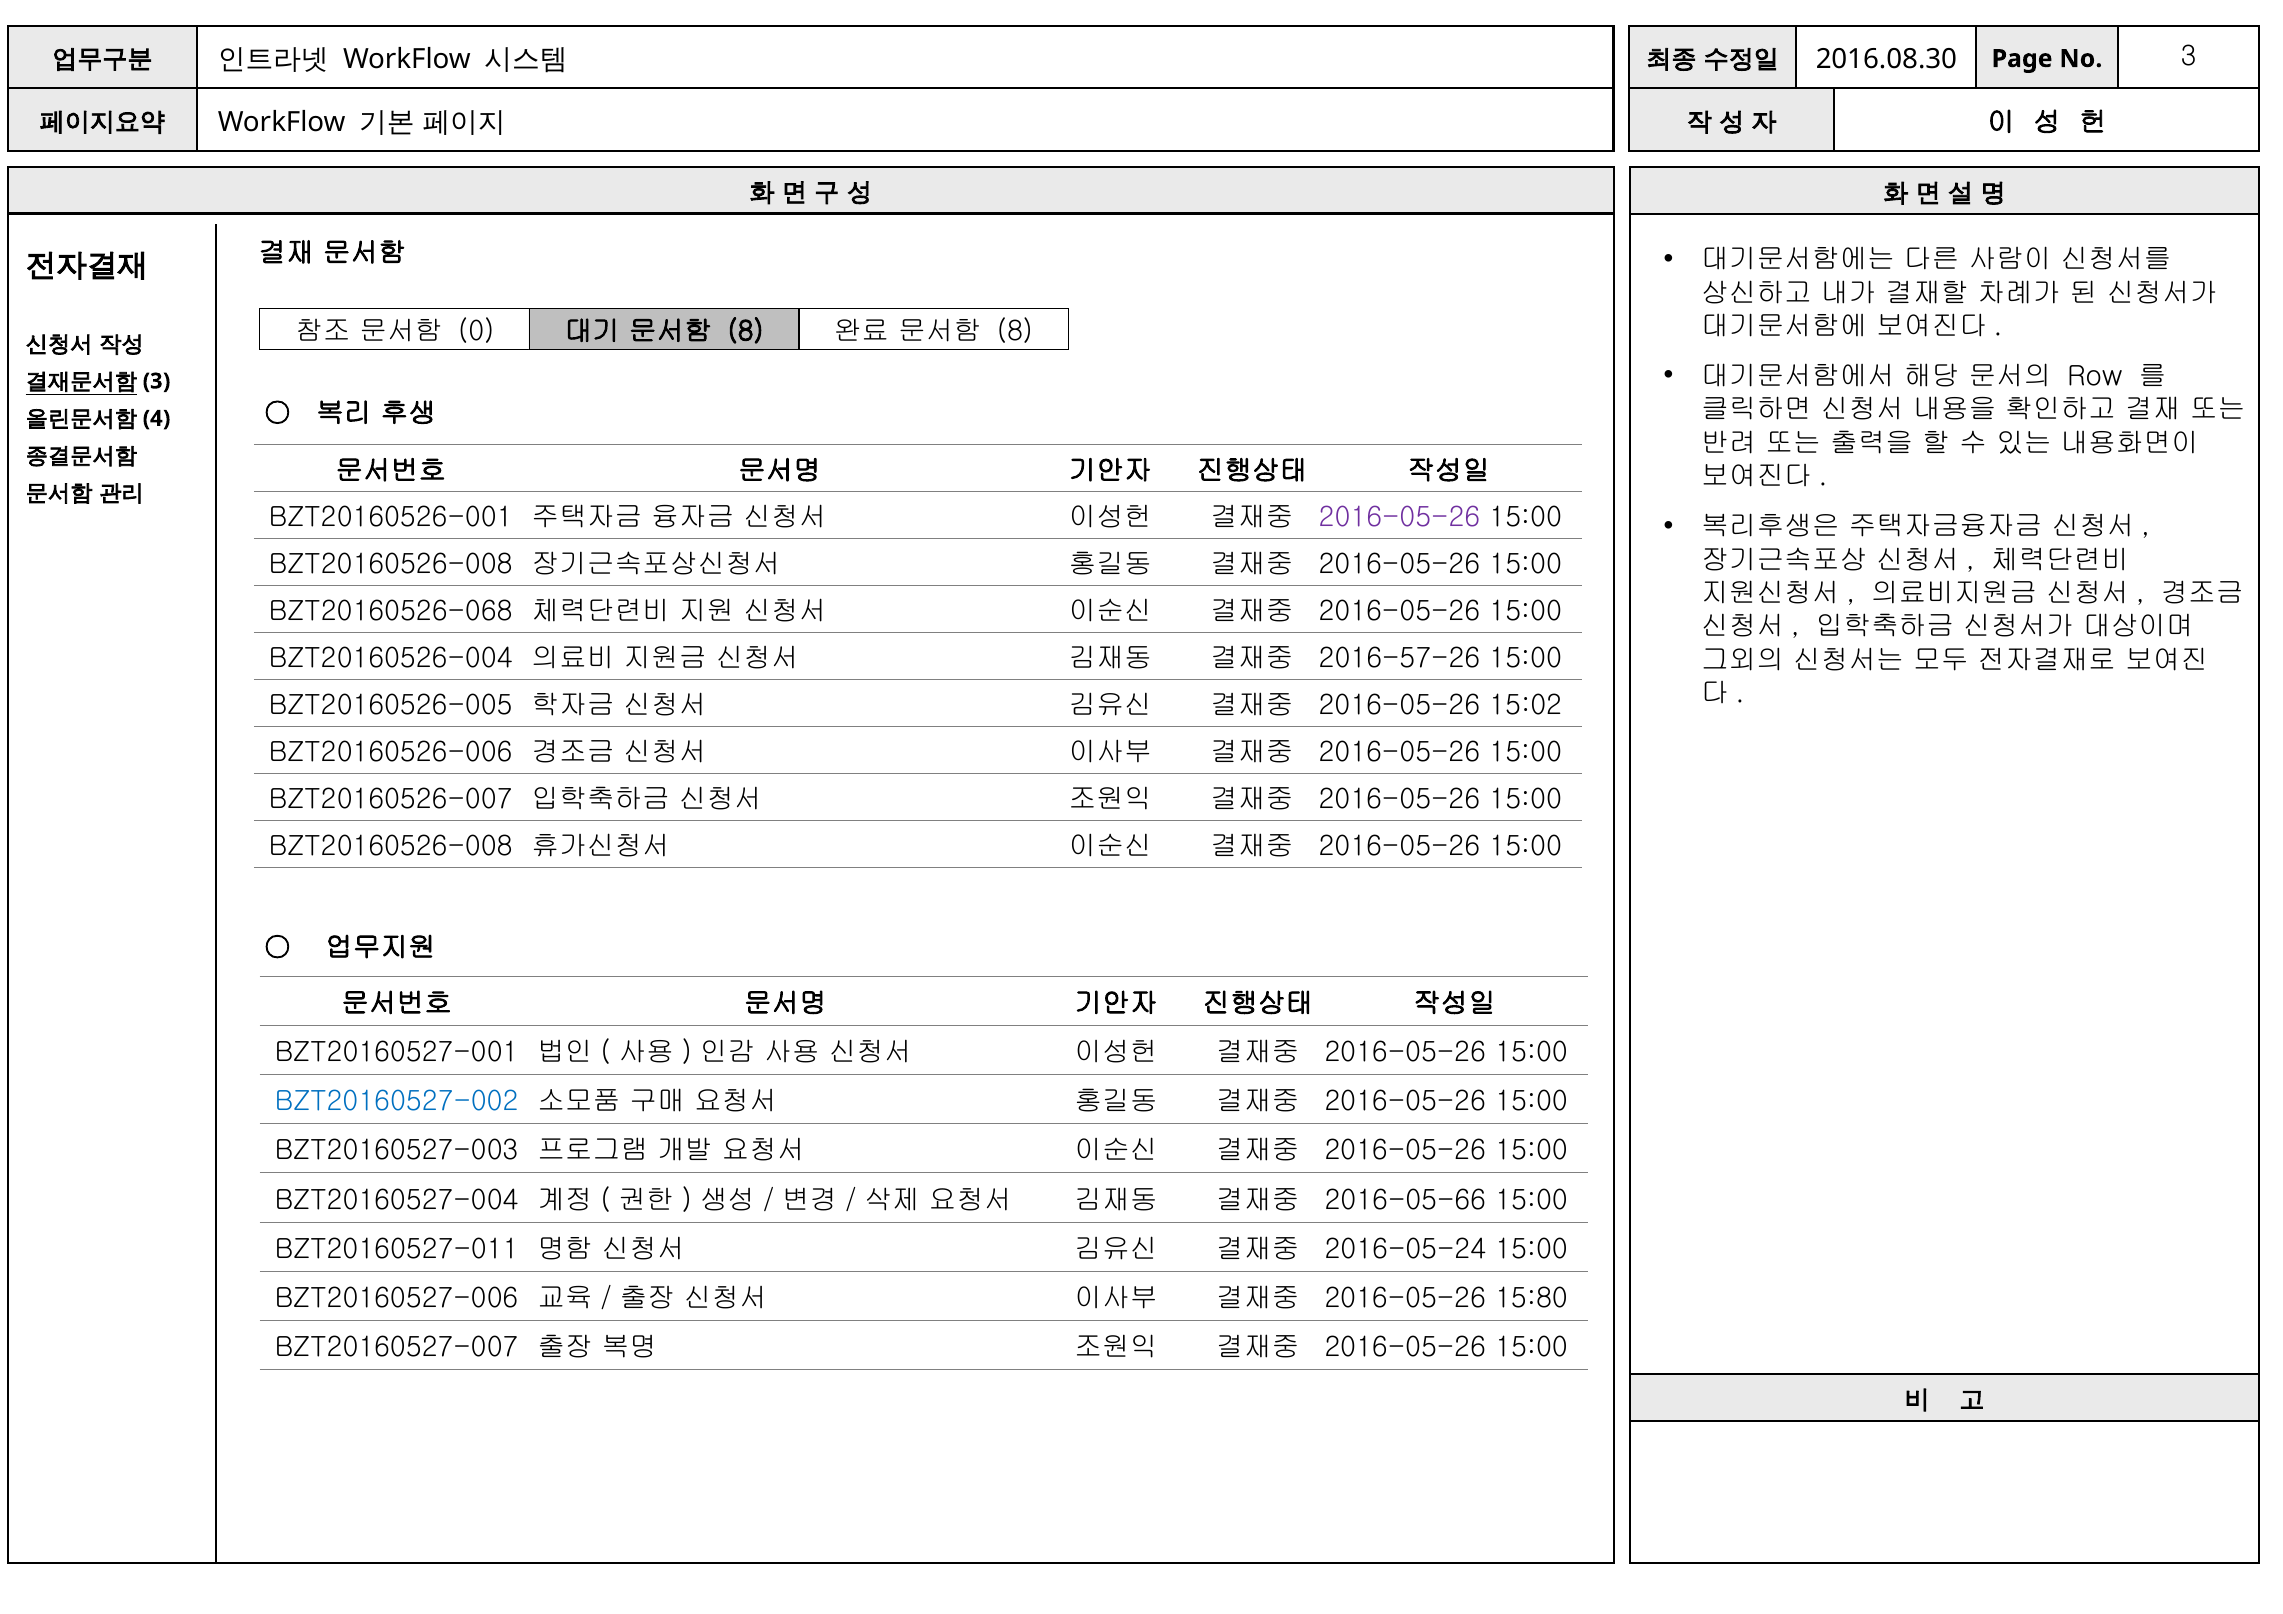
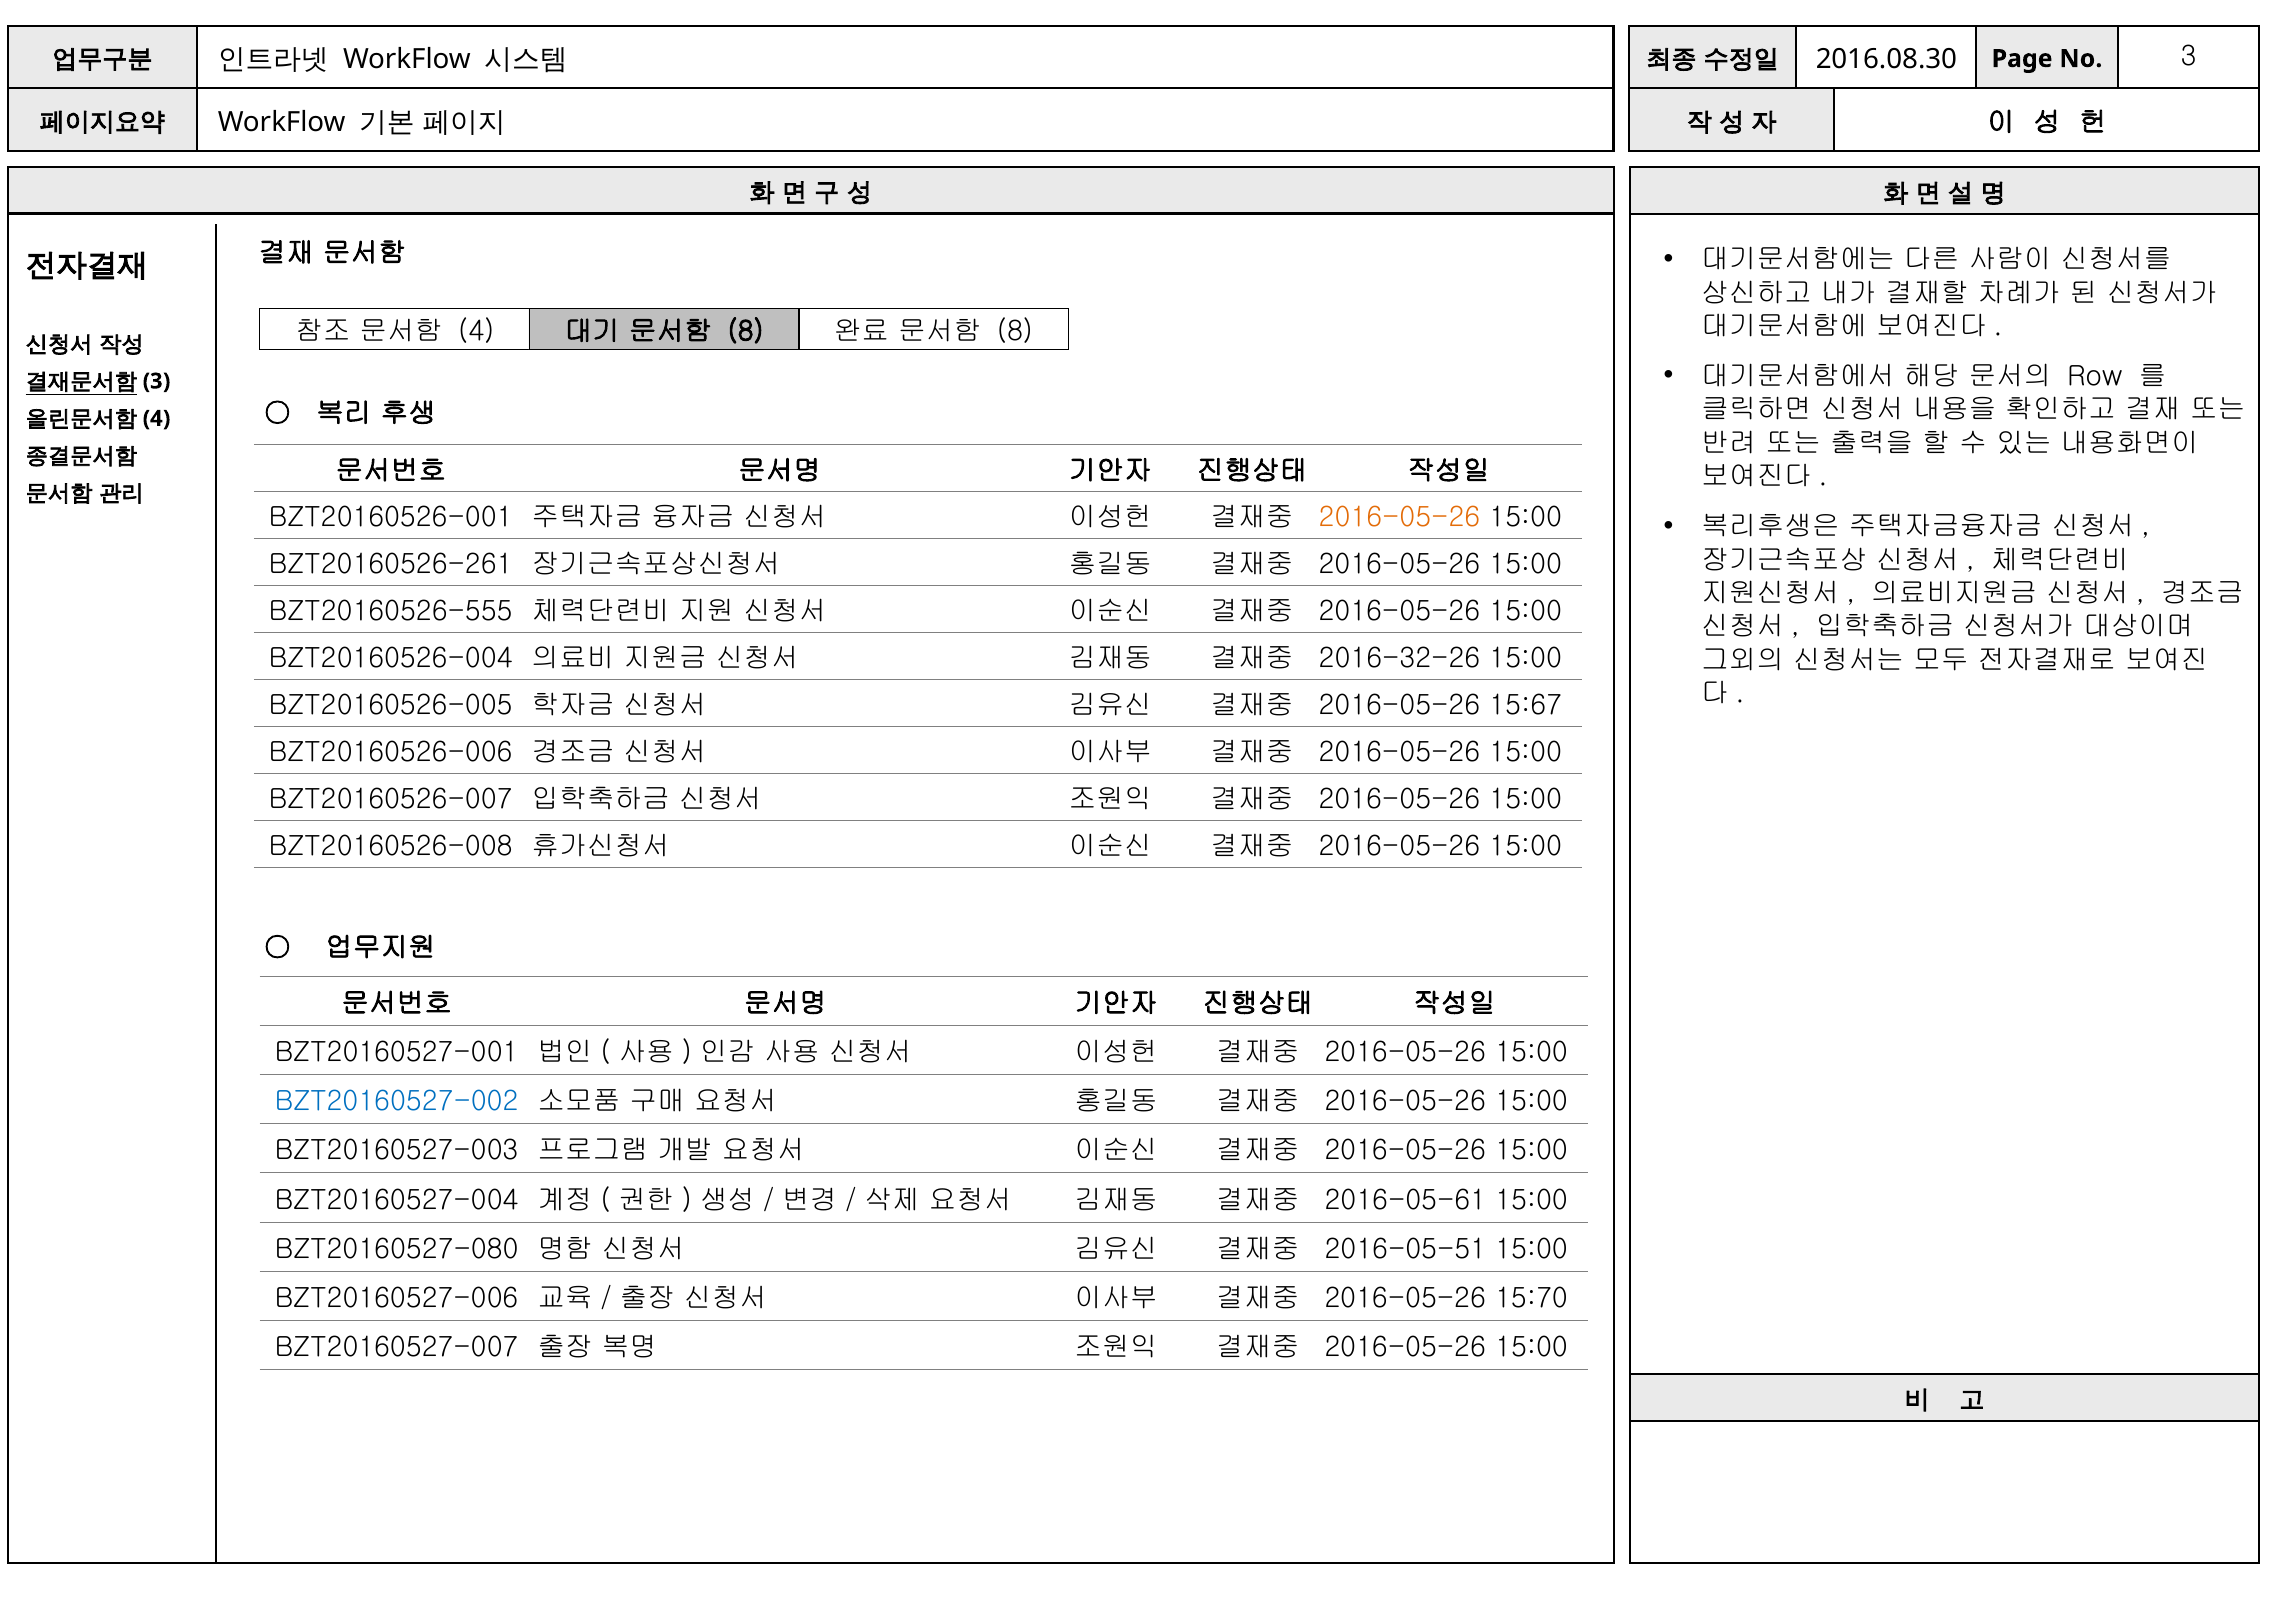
0: 0 -> 4
2016-05-26 at (1400, 517) colour: purple -> orange
BZT20160526-008 at (391, 564): BZT20160526-008 -> BZT20160526-261
BZT20160526-068: BZT20160526-068 -> BZT20160526-555
2016-57-26: 2016-57-26 -> 2016-32-26
15:02: 15:02 -> 15:67
2016-05-66: 2016-05-66 -> 2016-05-61
BZT20160527-011: BZT20160527-011 -> BZT20160527-080
2016-05-24: 2016-05-24 -> 2016-05-51
15:80: 15:80 -> 15:70
